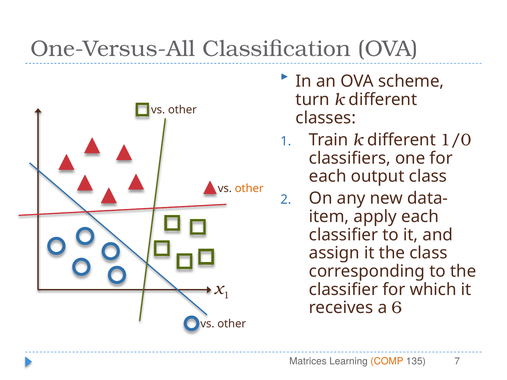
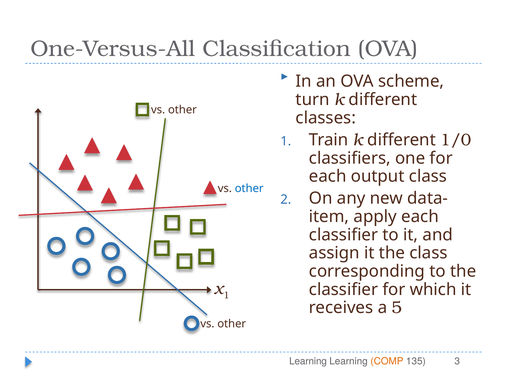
other at (249, 189) colour: orange -> blue
6: 6 -> 5
Matrices at (308, 362): Matrices -> Learning
7: 7 -> 3
